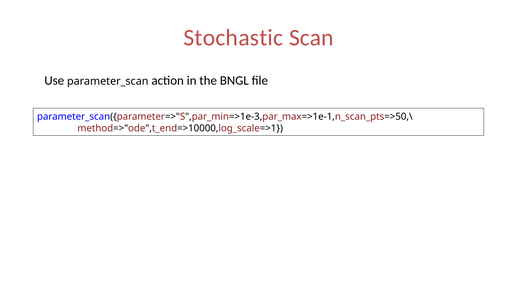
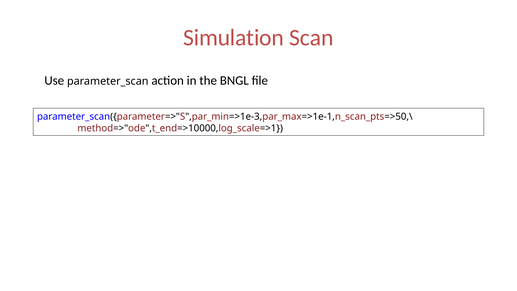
Stochastic: Stochastic -> Simulation
